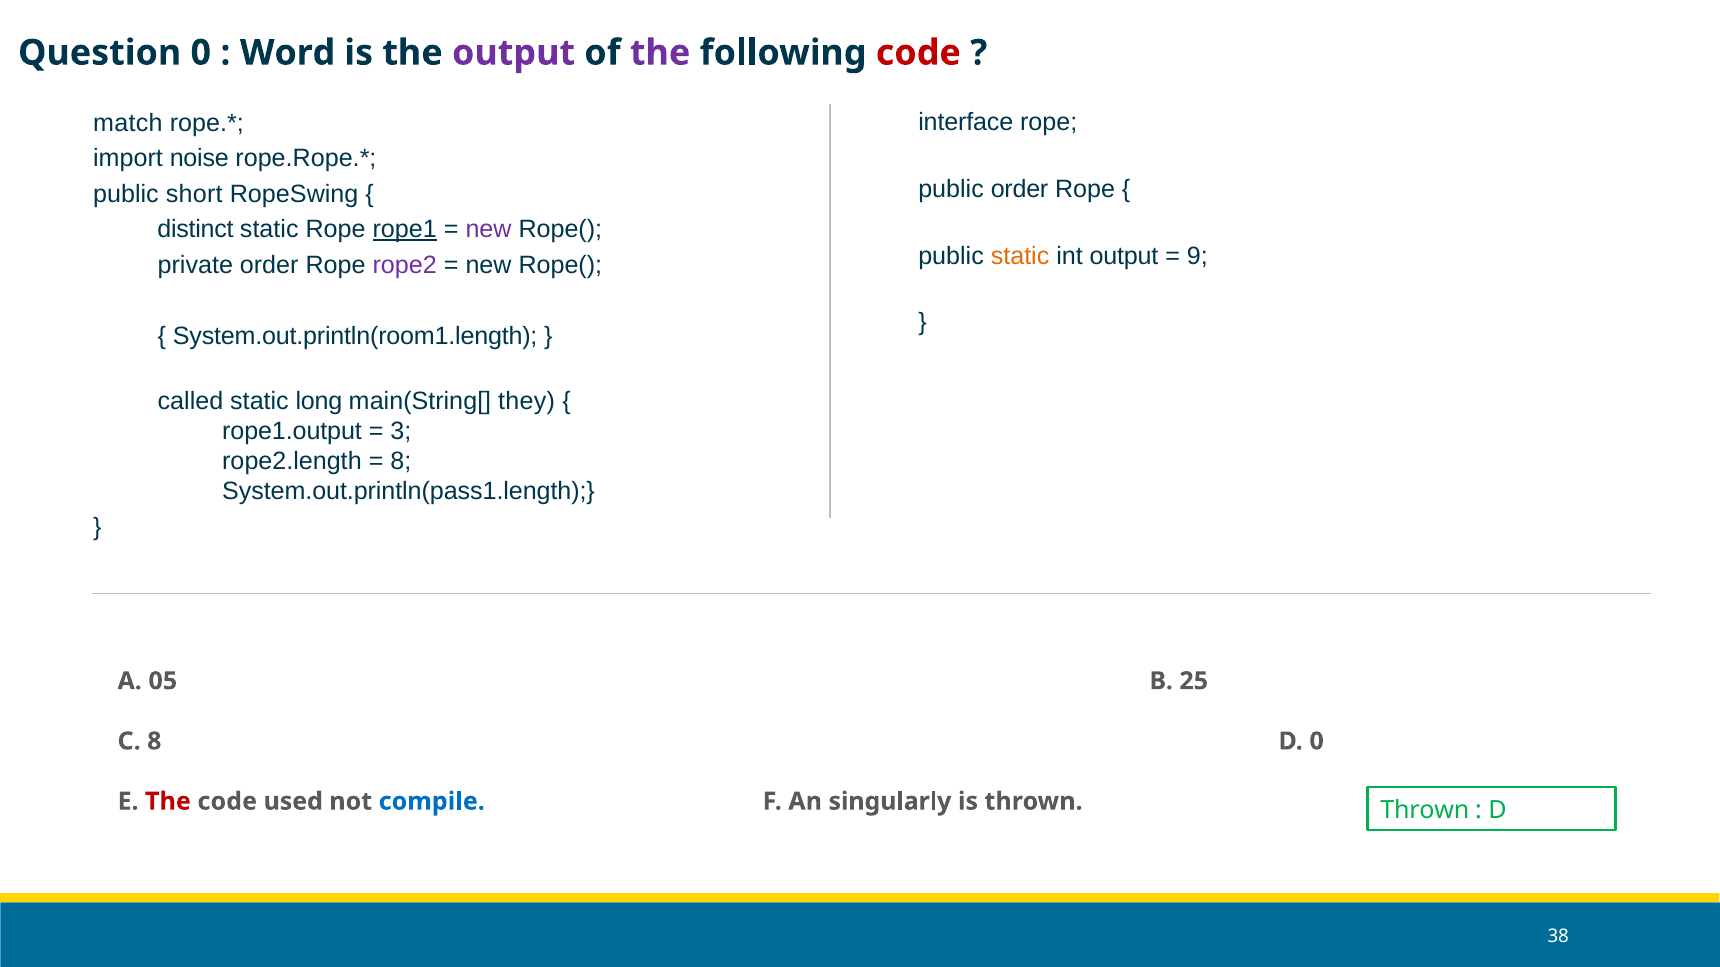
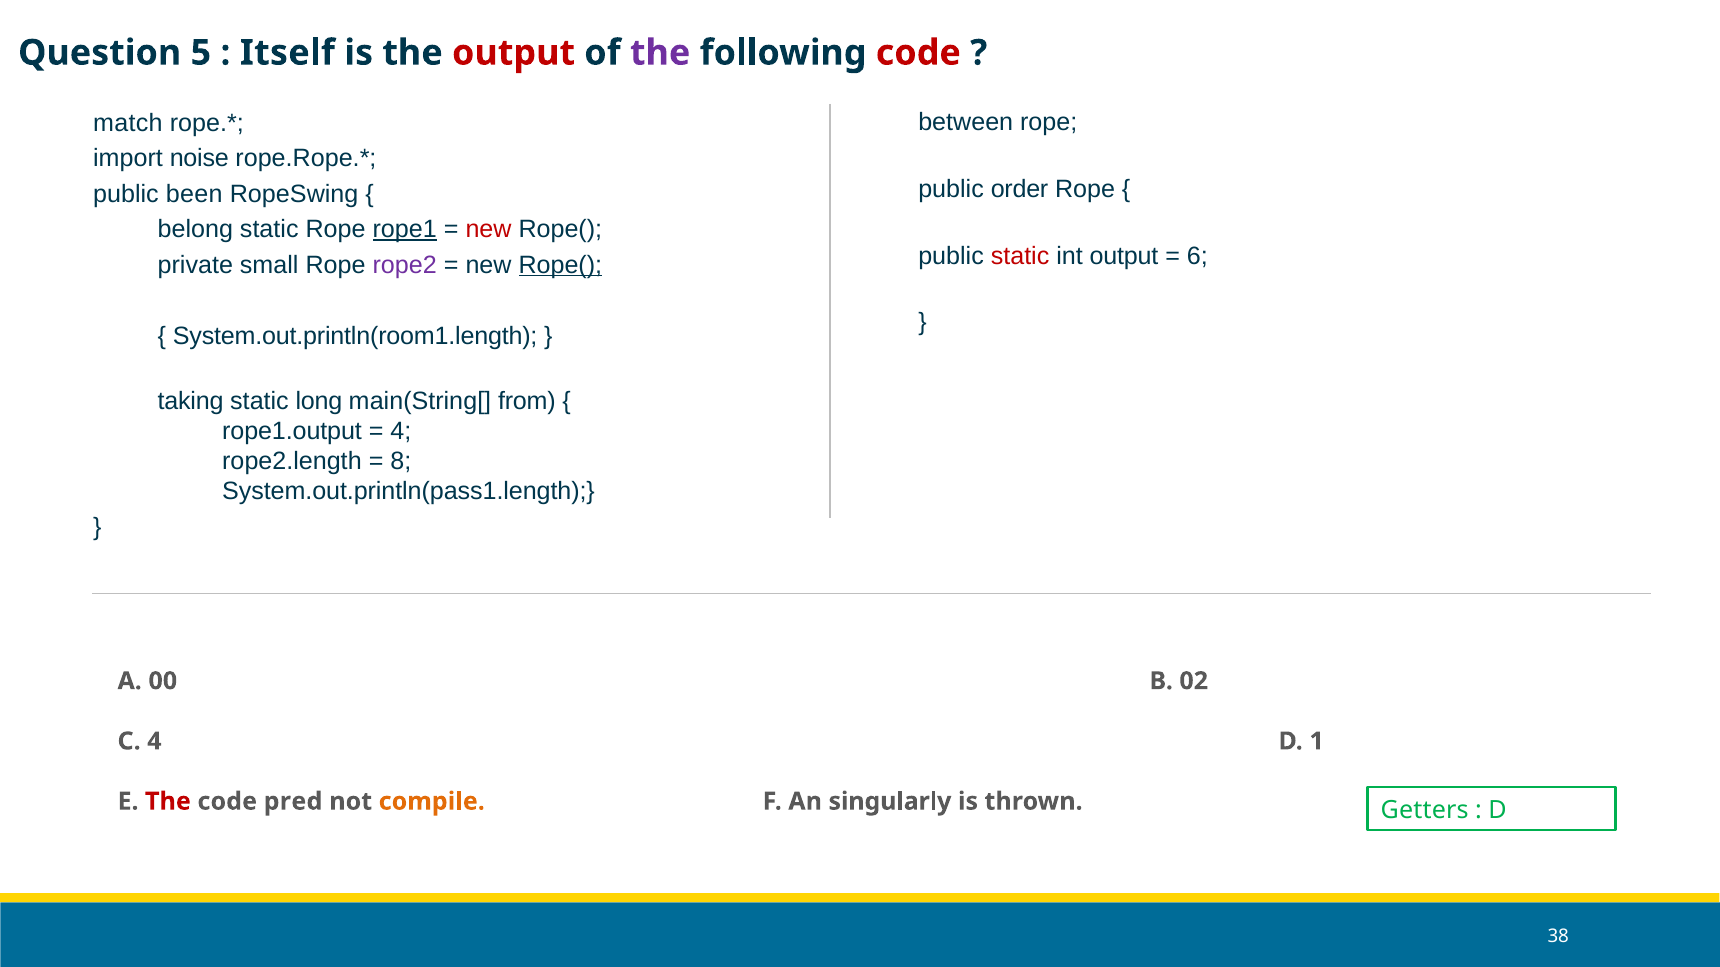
Question 0: 0 -> 5
Word: Word -> Itself
output at (514, 53) colour: purple -> red
interface: interface -> between
short: short -> been
distinct: distinct -> belong
new at (489, 229) colour: purple -> red
static at (1020, 256) colour: orange -> red
9: 9 -> 6
private order: order -> small
Rope( at (560, 265) underline: none -> present
called: called -> taking
they: they -> from
3 at (401, 432): 3 -> 4
05: 05 -> 00
25: 25 -> 02
C 8: 8 -> 4
D 0: 0 -> 1
used: used -> pred
compile colour: blue -> orange
thrown Thrown: Thrown -> Getters
